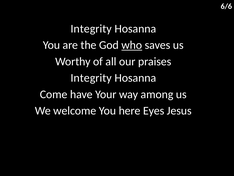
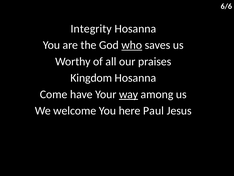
Integrity at (91, 78): Integrity -> Kingdom
way underline: none -> present
Eyes: Eyes -> Paul
